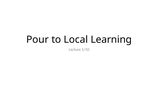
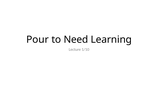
Local: Local -> Need
